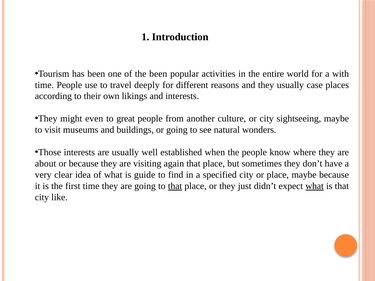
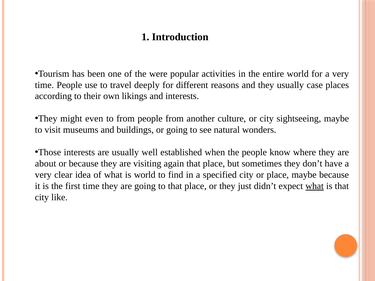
the been: been -> were
for a with: with -> very
to great: great -> from
is guide: guide -> world
that at (175, 186) underline: present -> none
